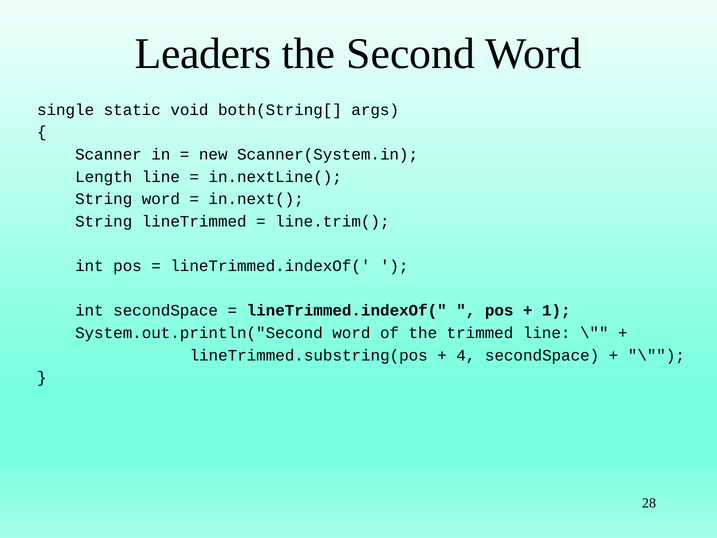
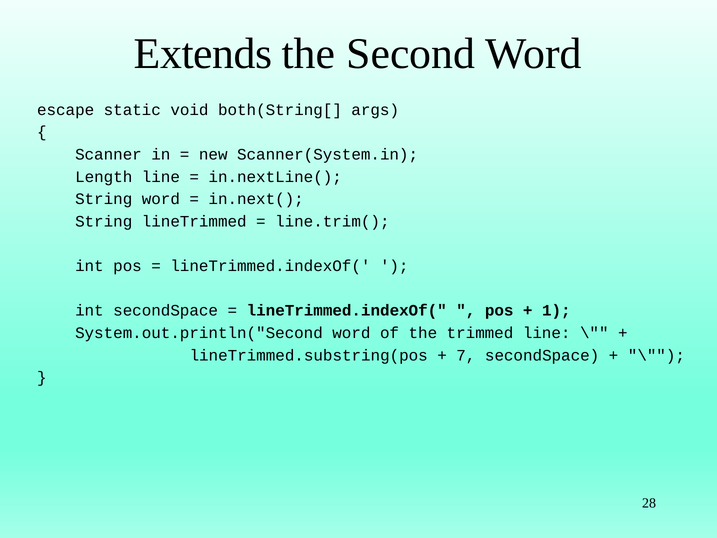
Leaders: Leaders -> Extends
single: single -> escape
4: 4 -> 7
